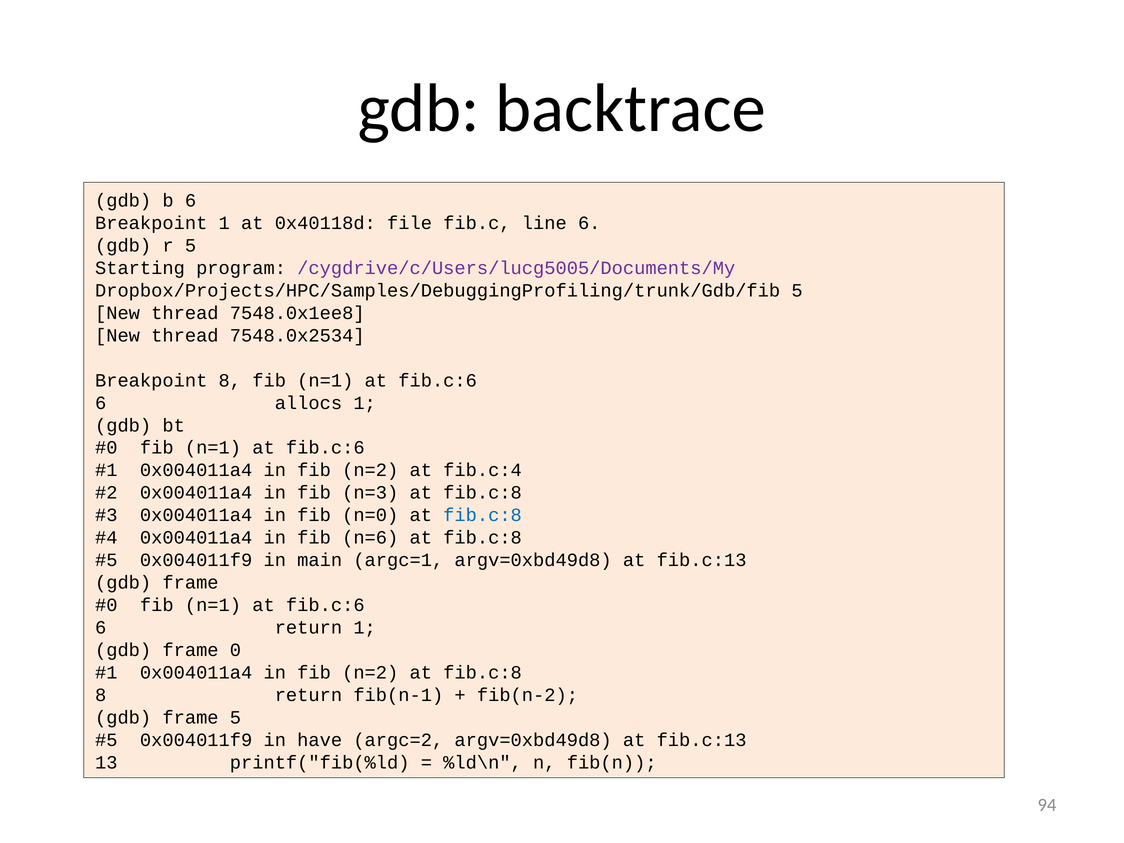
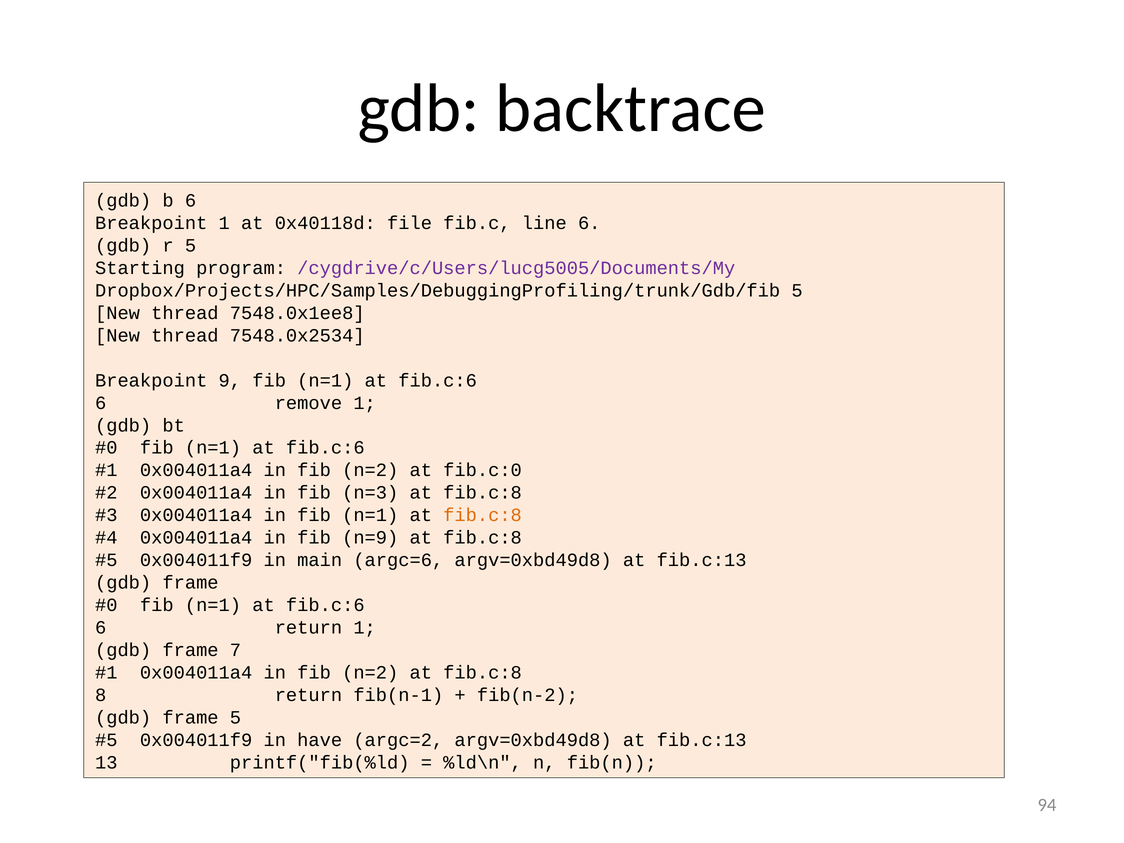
Breakpoint 8: 8 -> 9
allocs: allocs -> remove
fib.c:4: fib.c:4 -> fib.c:0
in fib n=0: n=0 -> n=1
fib.c:8 at (483, 515) colour: blue -> orange
n=6: n=6 -> n=9
argc=1: argc=1 -> argc=6
0: 0 -> 7
